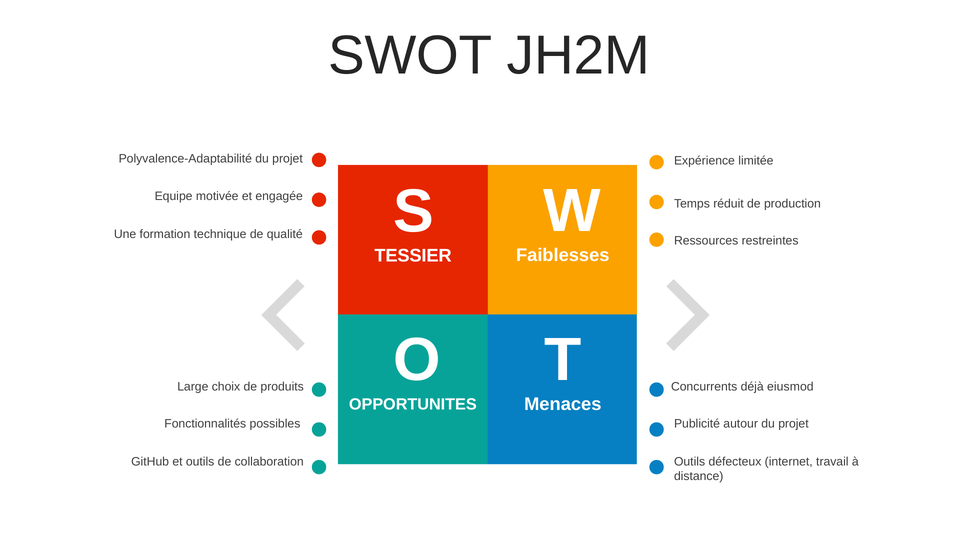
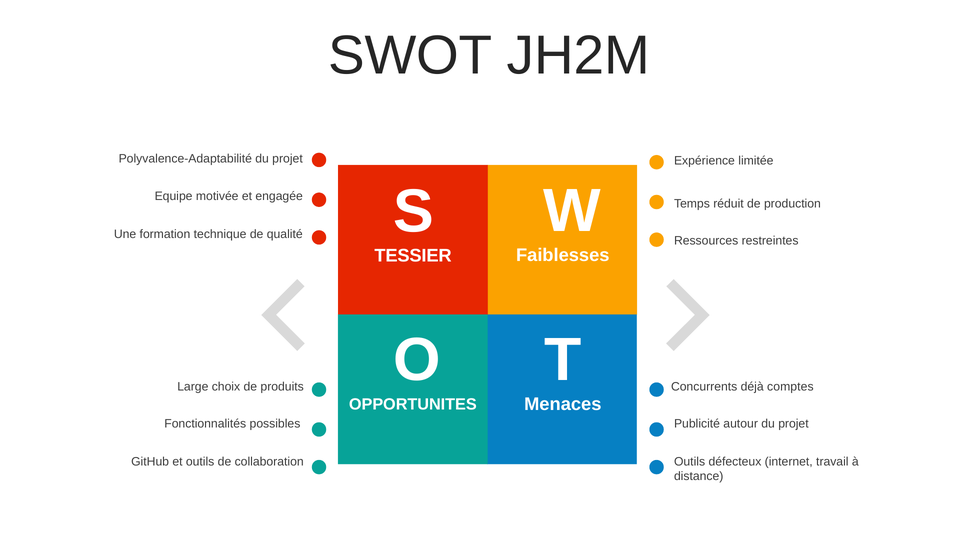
eiusmod: eiusmod -> comptes
